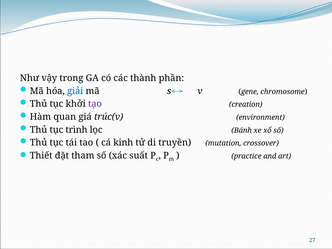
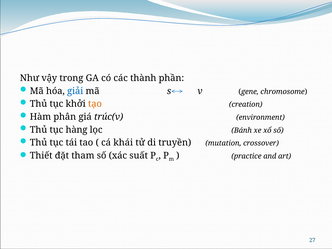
tạo colour: purple -> orange
quan: quan -> phân
trình: trình -> hàng
kinh: kinh -> khái
